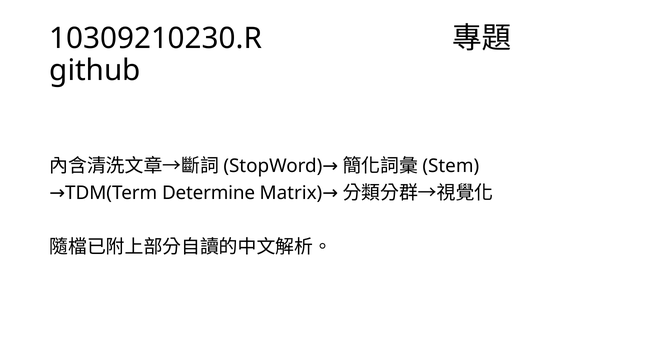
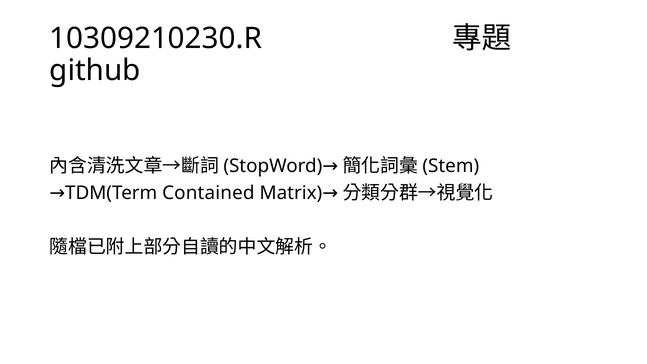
Determine: Determine -> Contained
